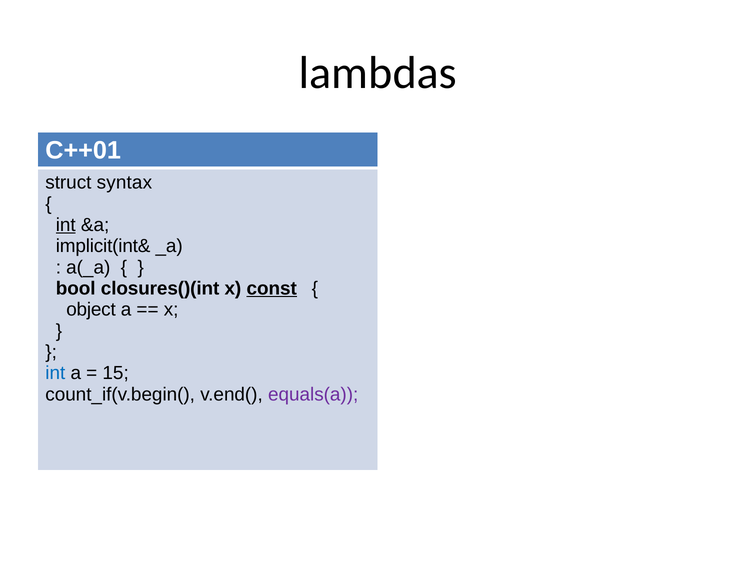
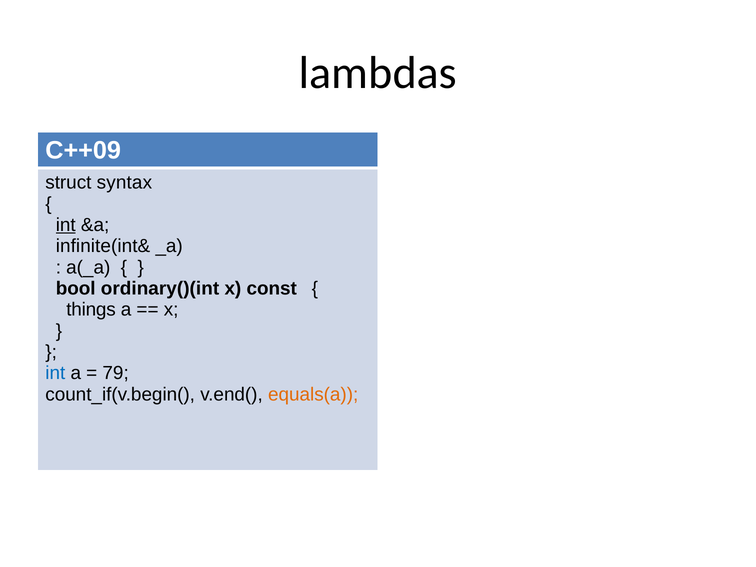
C++01: C++01 -> C++09
implicit(int&: implicit(int& -> infinite(int&
closures()(int: closures()(int -> ordinary()(int
const underline: present -> none
object: object -> things
15: 15 -> 79
equals(a colour: purple -> orange
